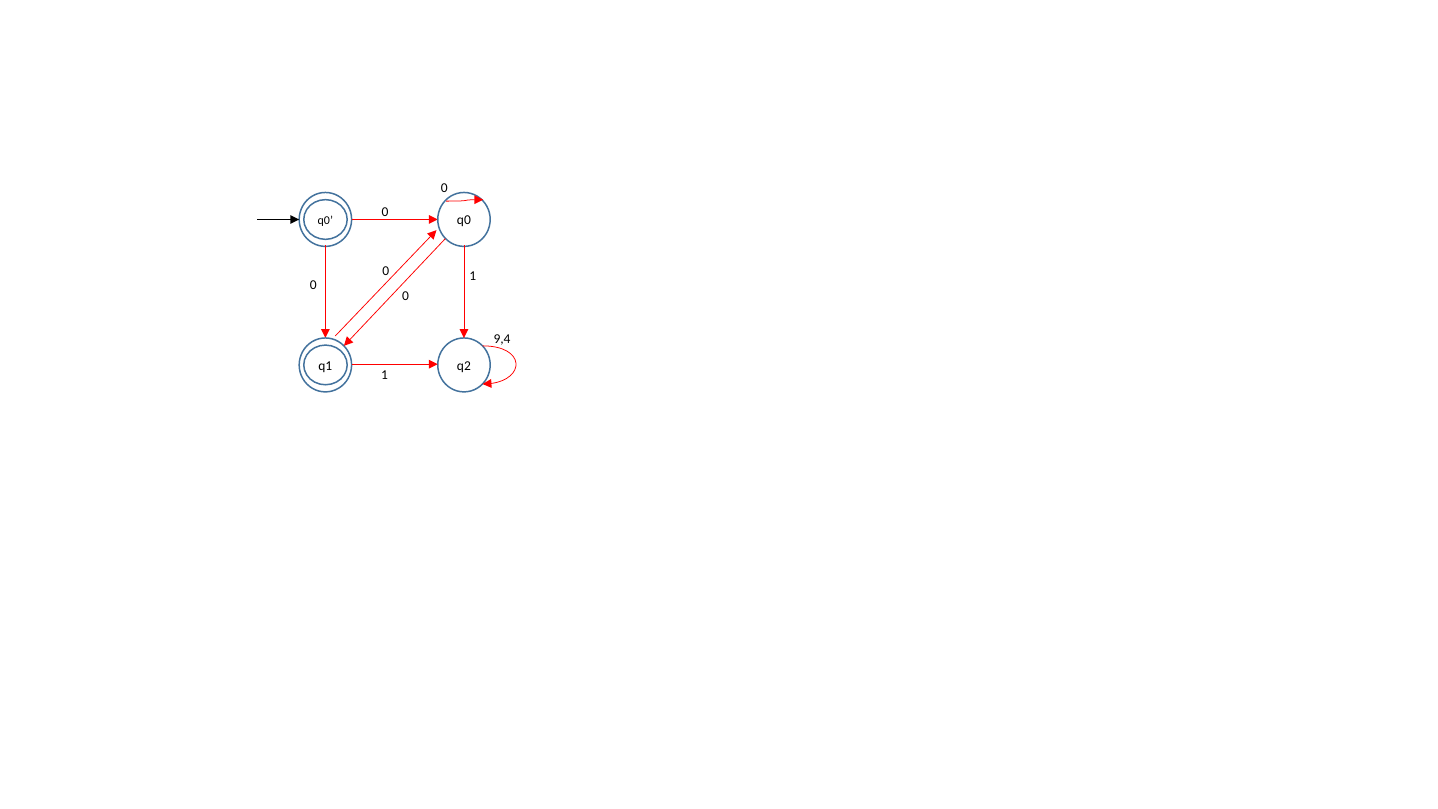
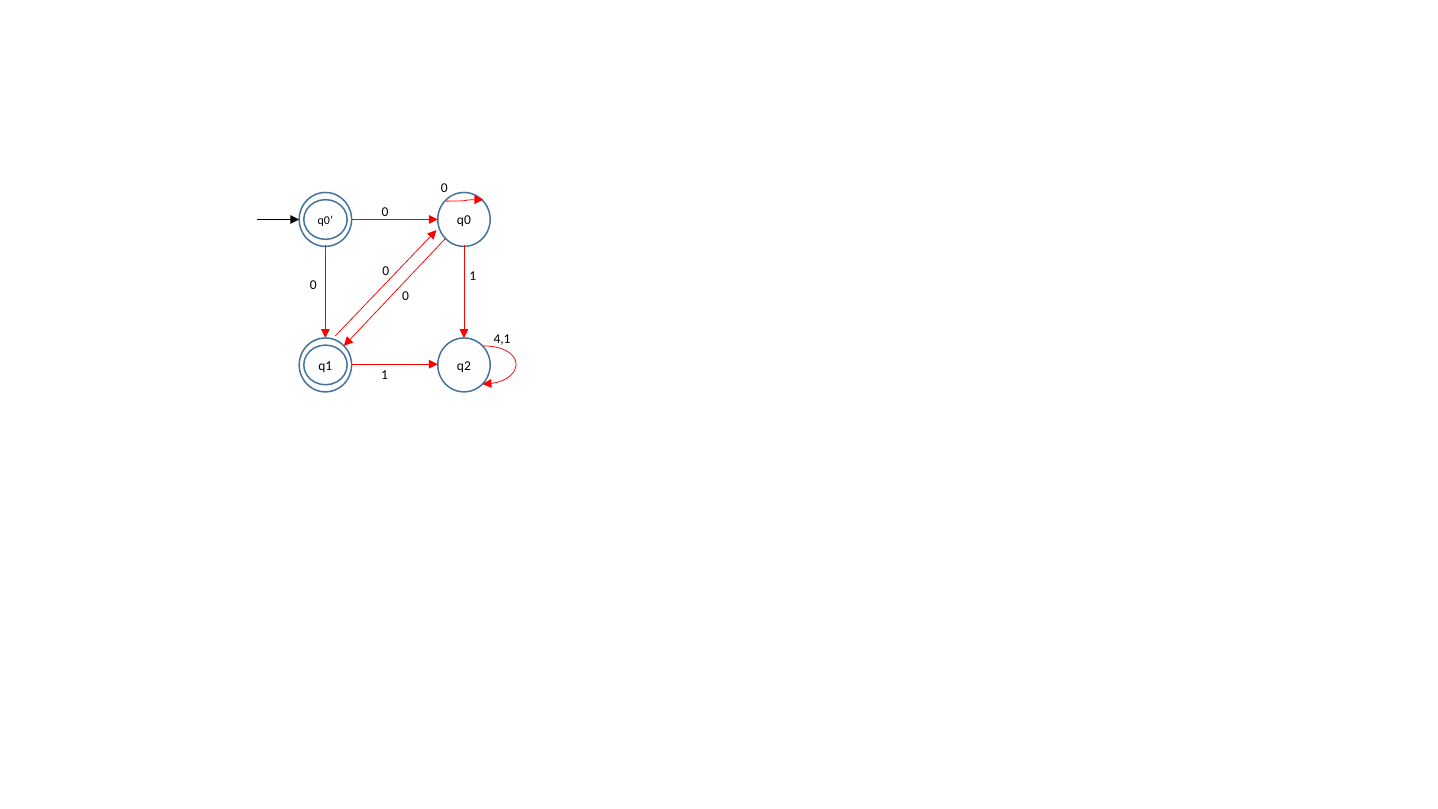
9,4: 9,4 -> 4,1
